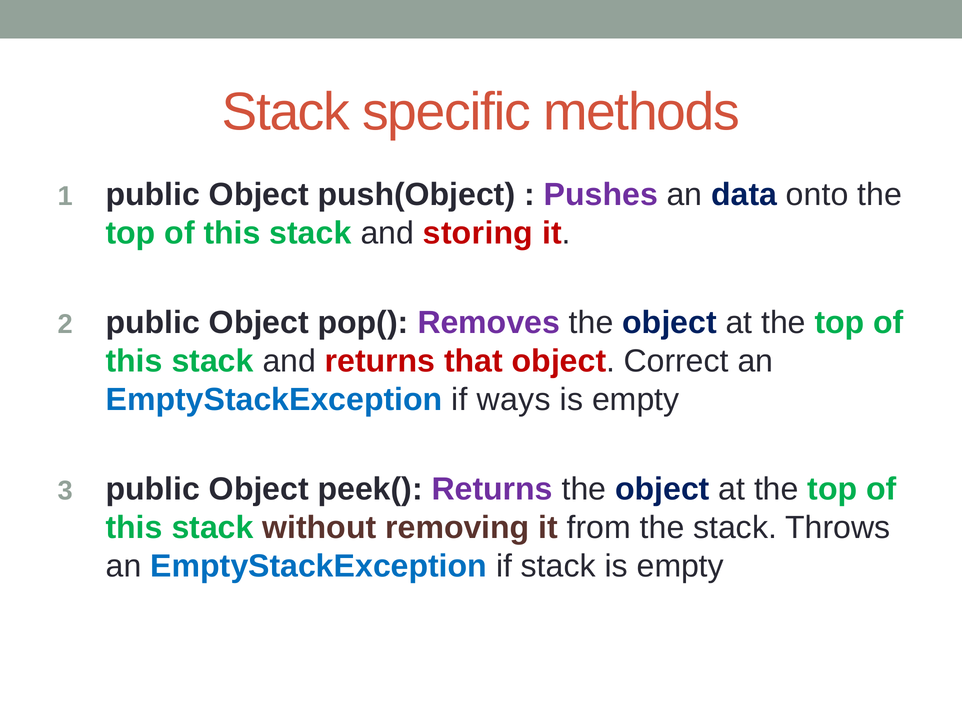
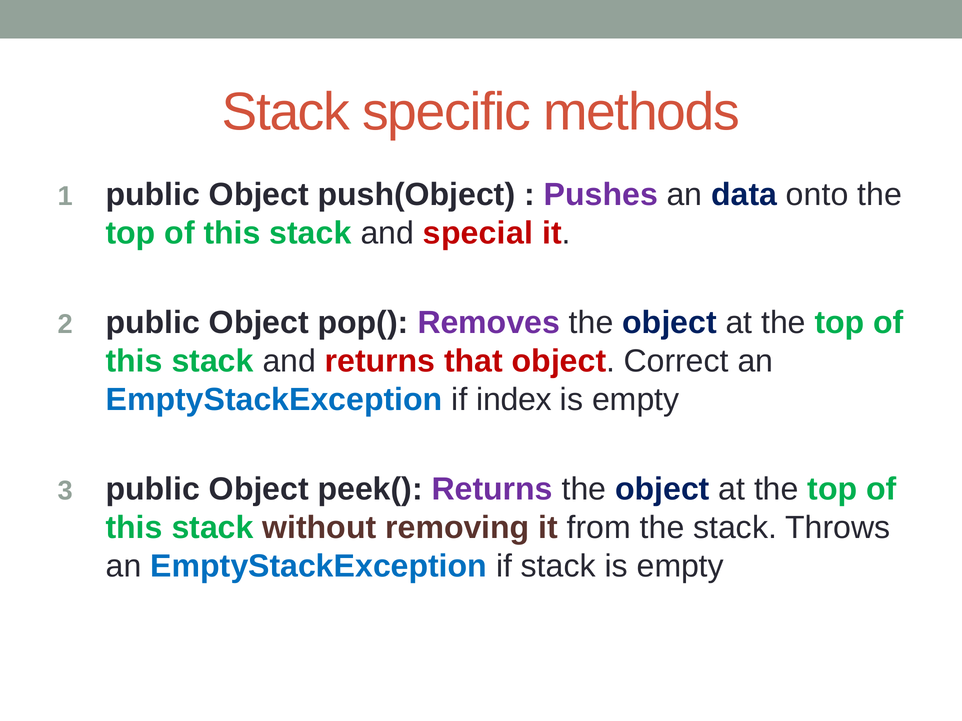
storing: storing -> special
ways: ways -> index
